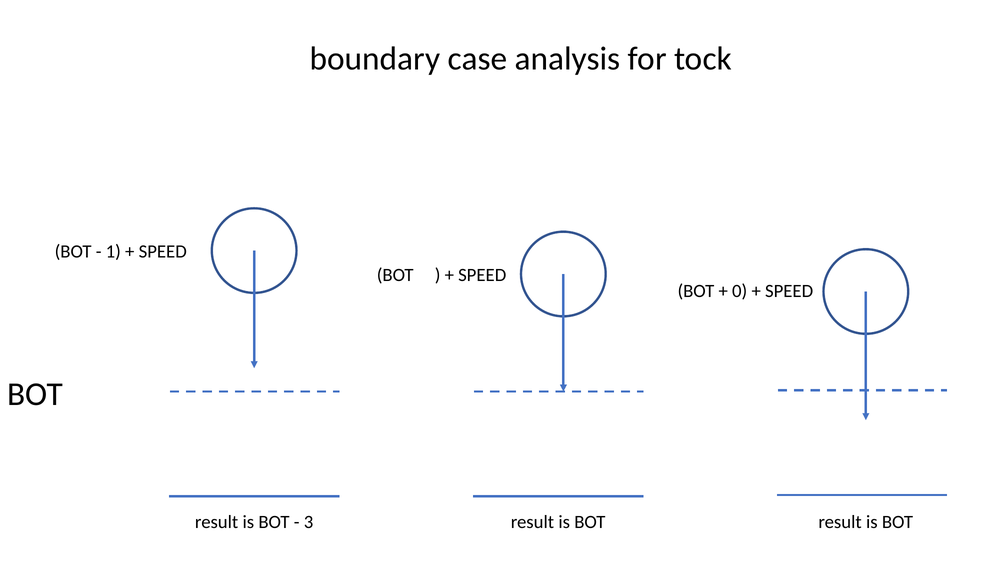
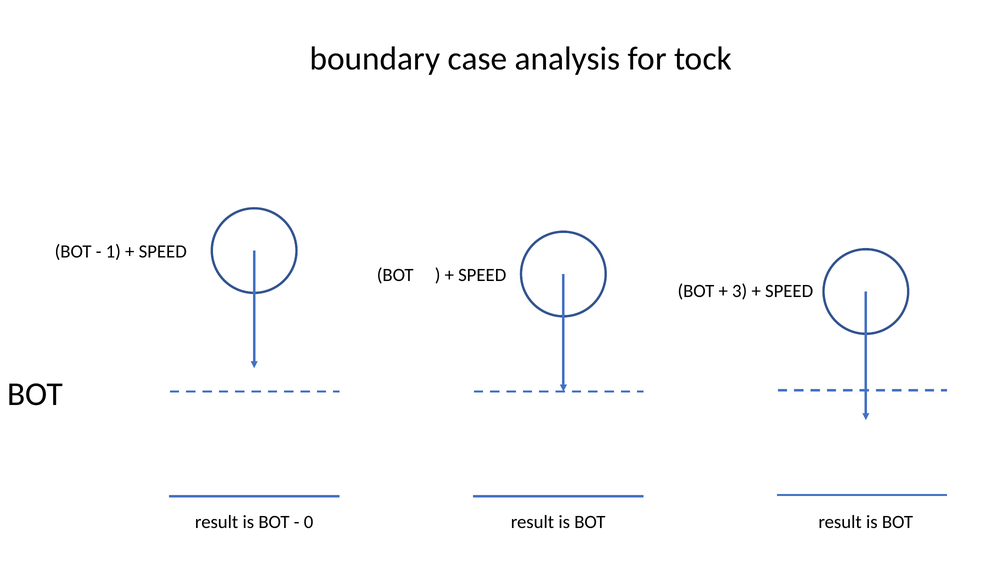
0: 0 -> 3
3: 3 -> 0
